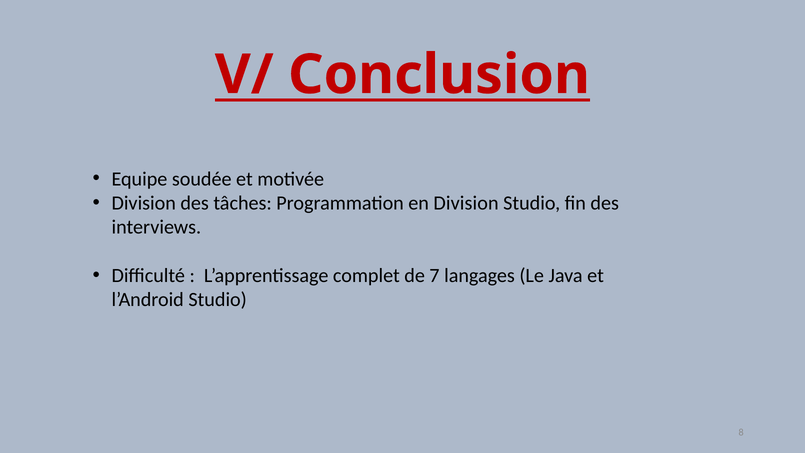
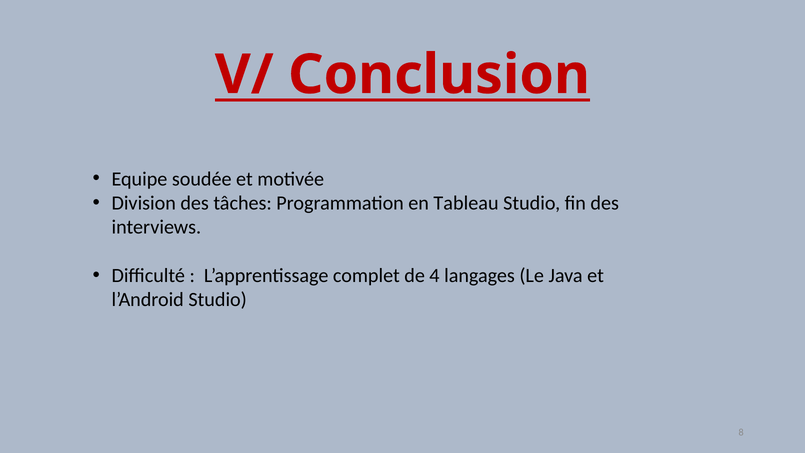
en Division: Division -> Tableau
7: 7 -> 4
